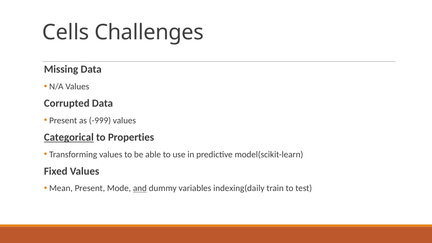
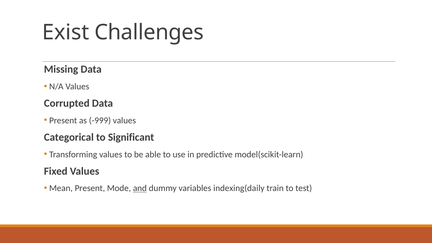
Cells: Cells -> Exist
Categorical underline: present -> none
Properties: Properties -> Significant
